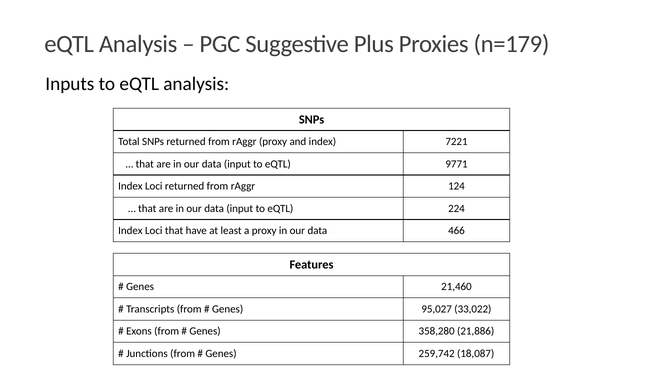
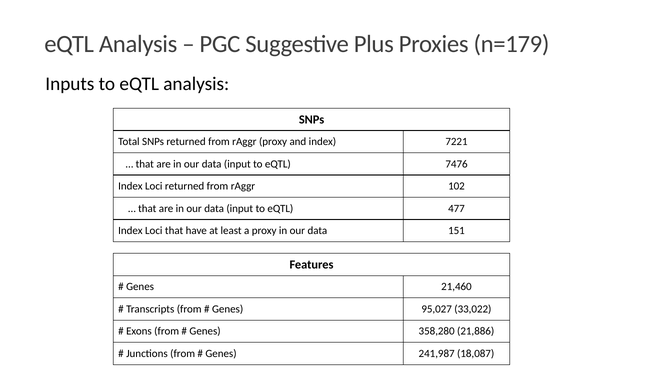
9771: 9771 -> 7476
124: 124 -> 102
224: 224 -> 477
466: 466 -> 151
259,742: 259,742 -> 241,987
